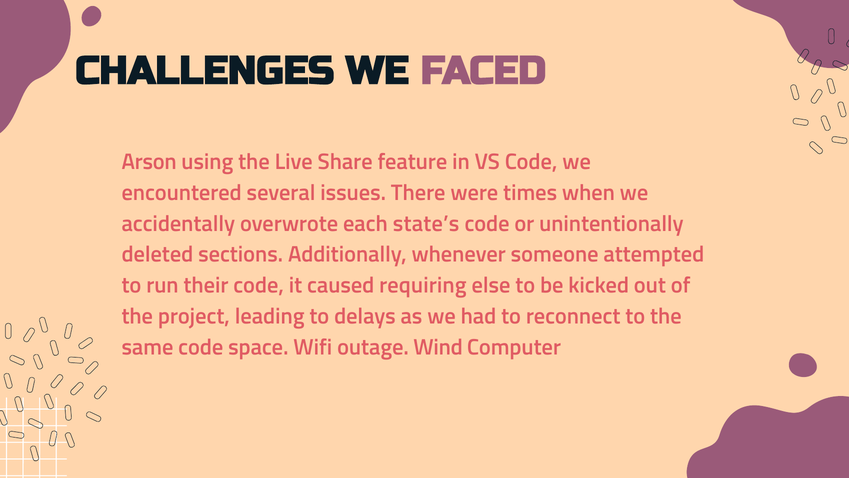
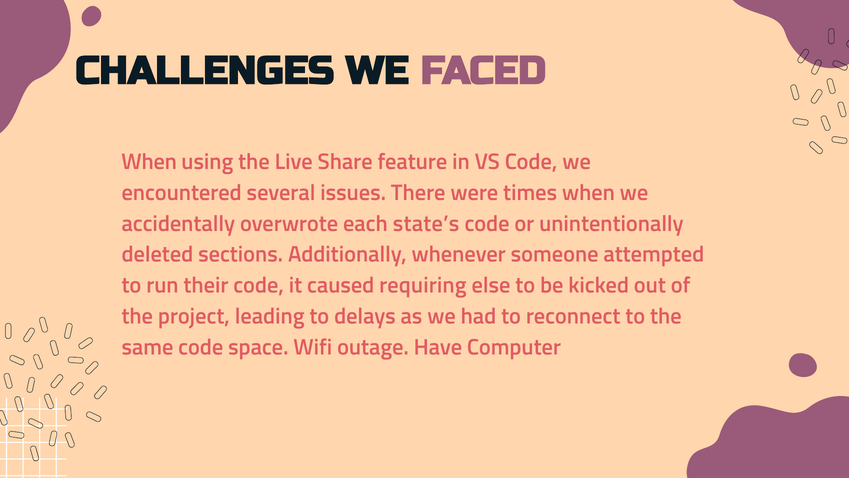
Arson at (149, 162): Arson -> When
Wind: Wind -> Have
